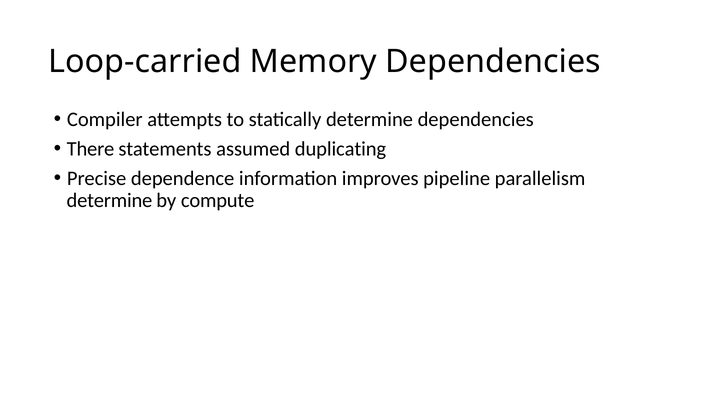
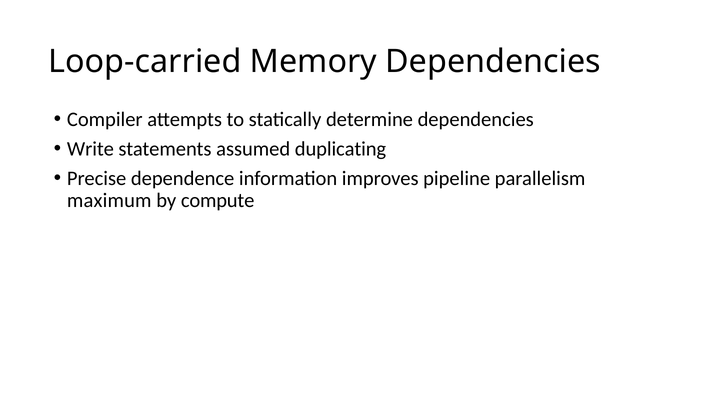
There: There -> Write
determine at (109, 200): determine -> maximum
